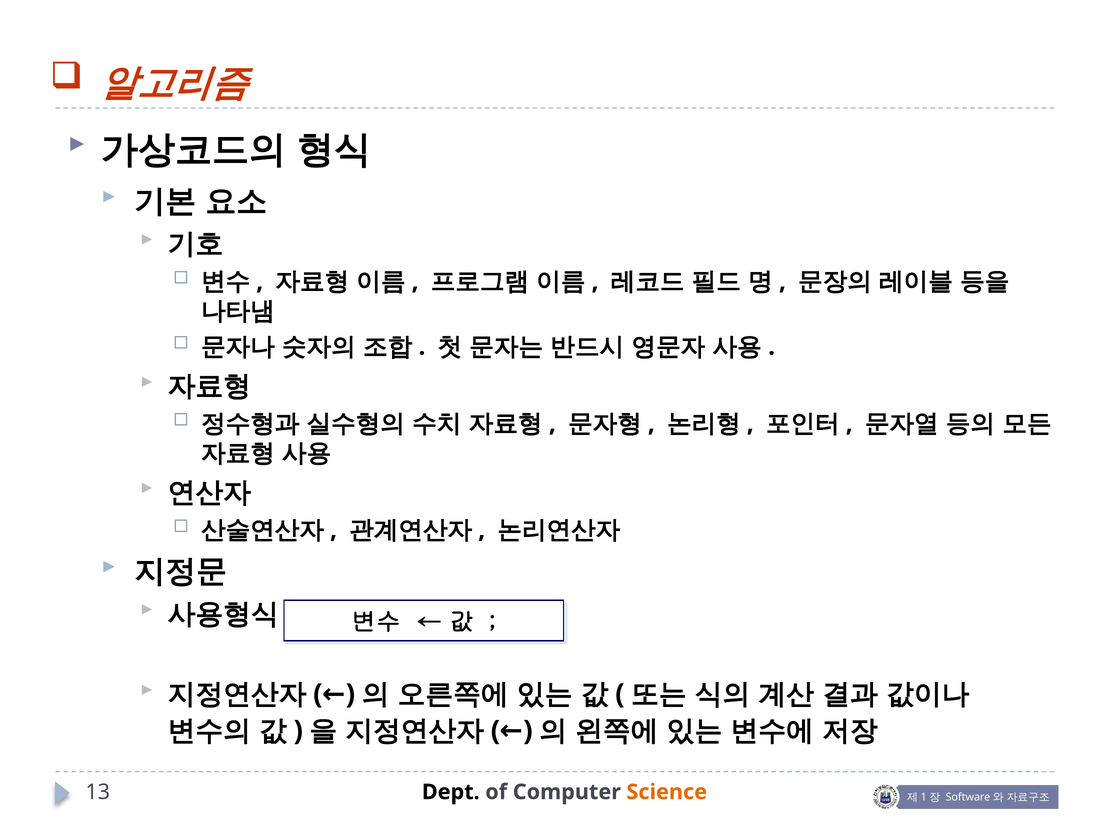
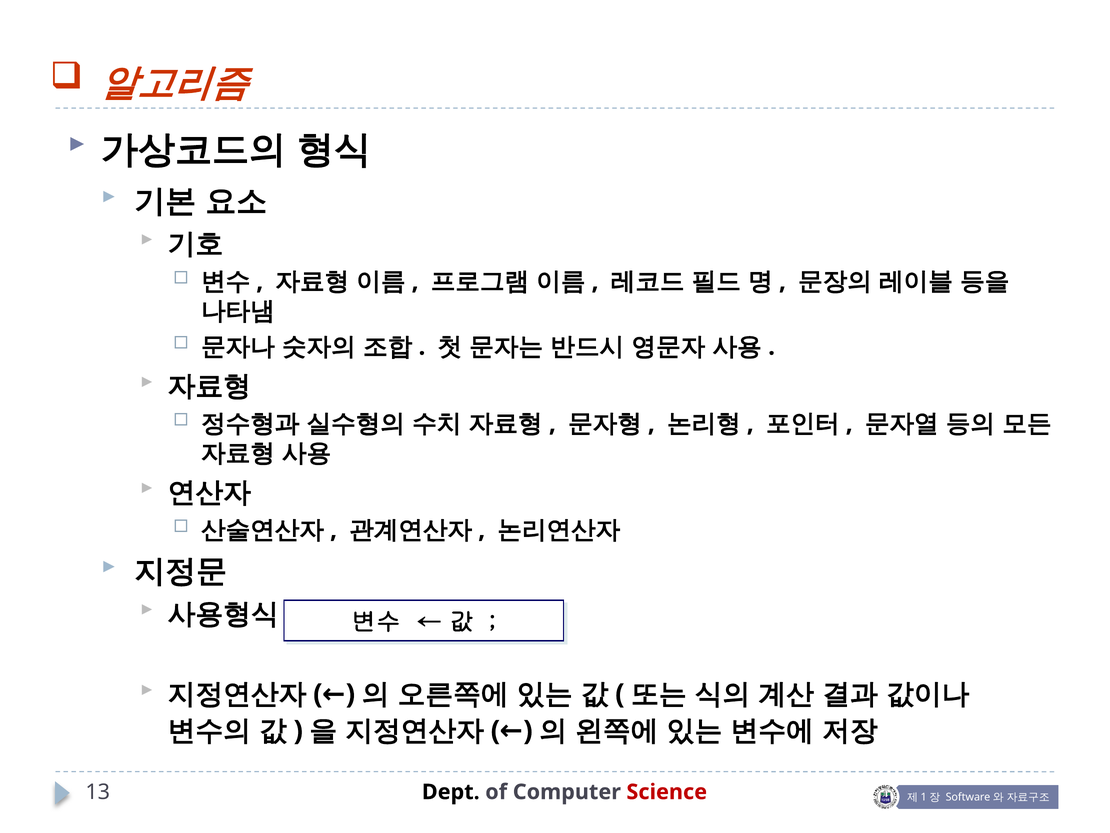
Science colour: orange -> red
